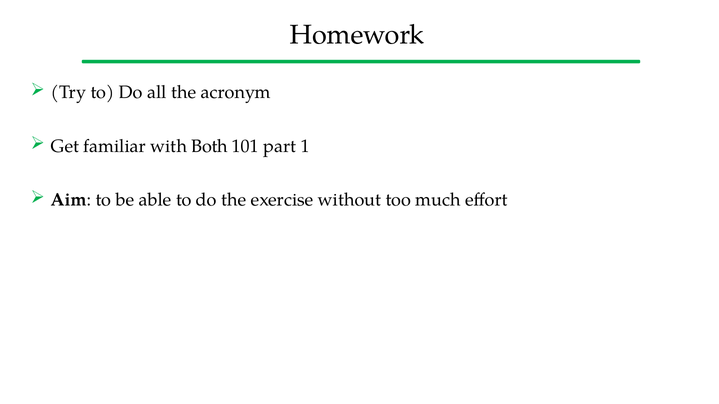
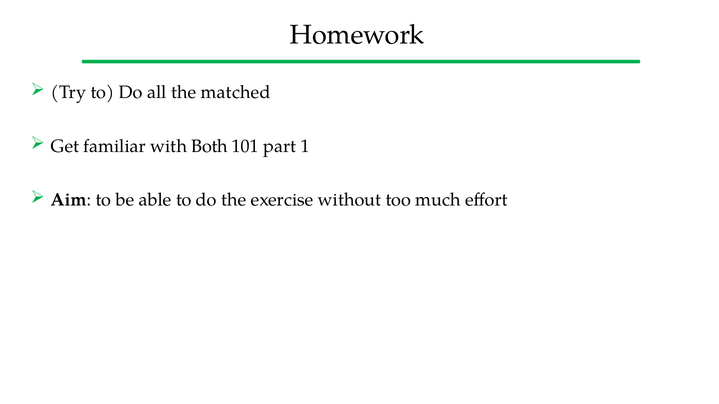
acronym: acronym -> matched
